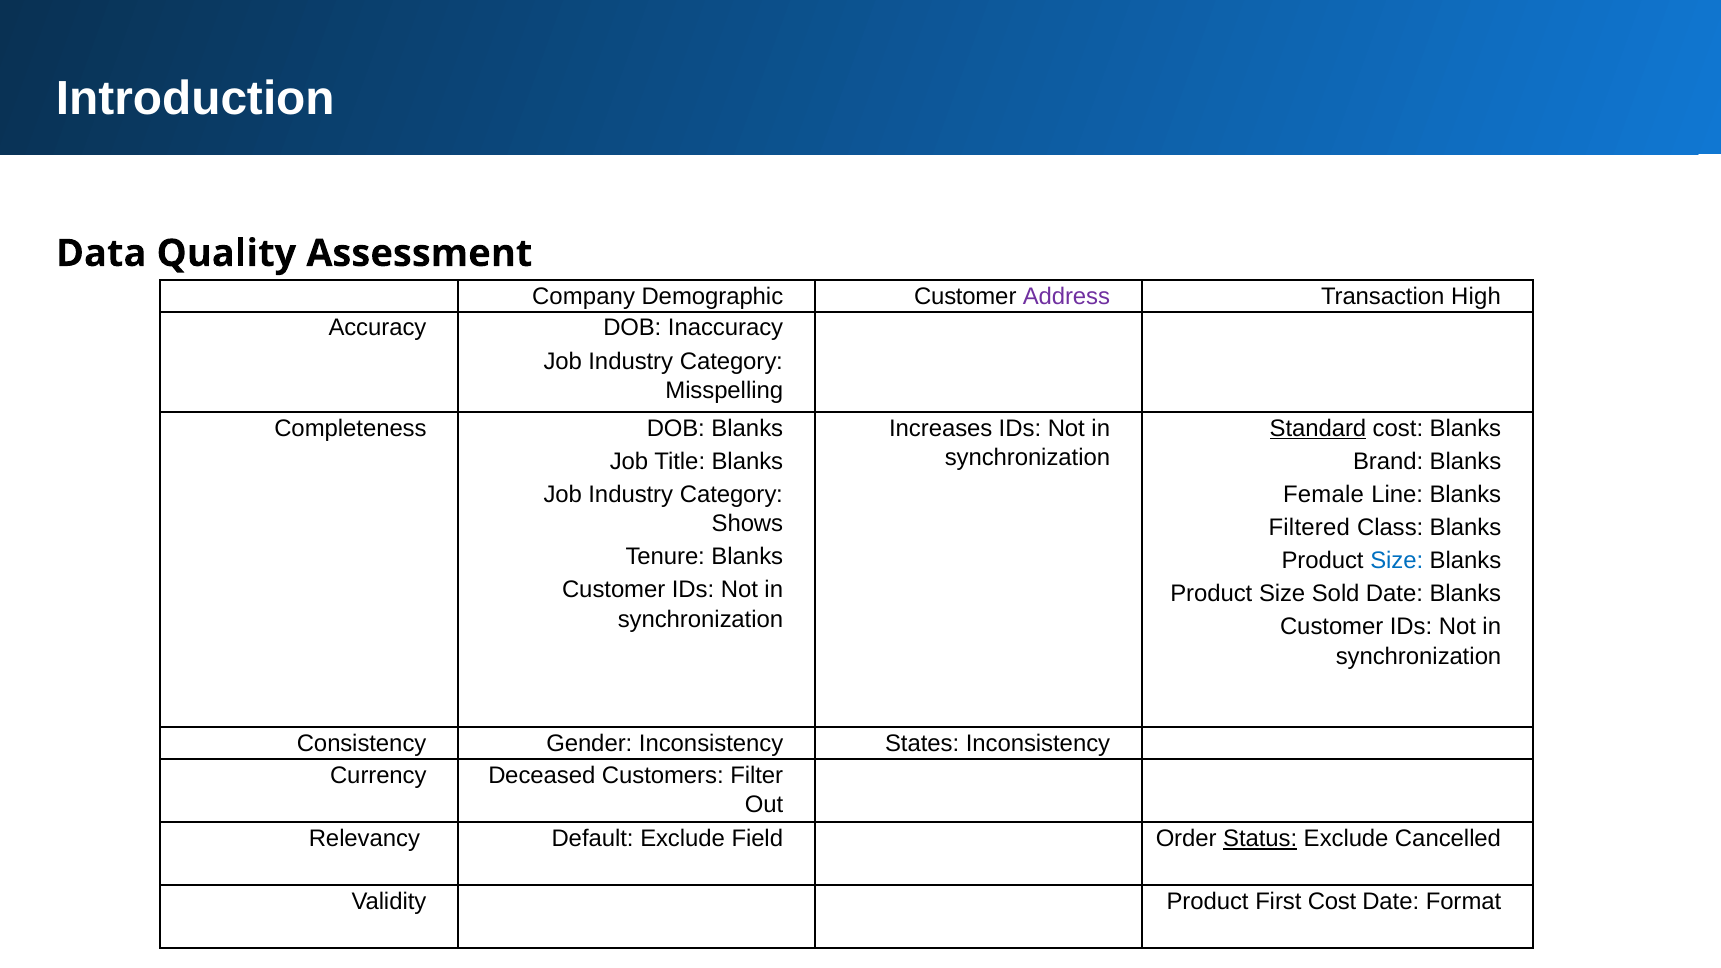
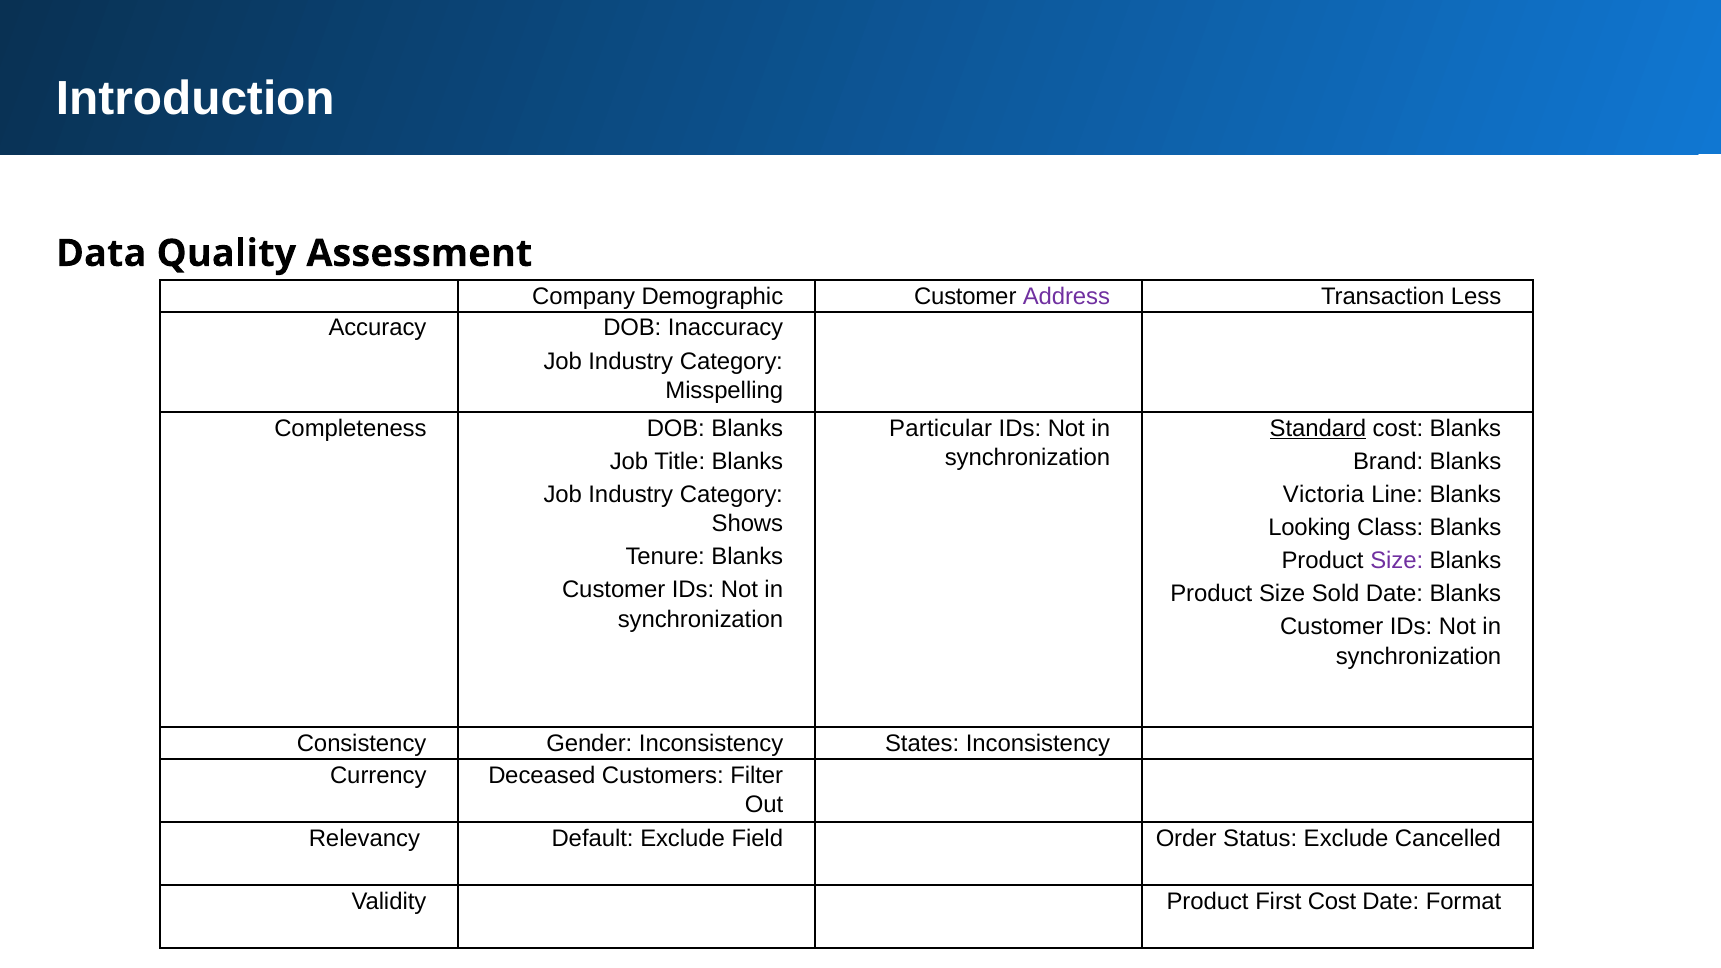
High: High -> Less
Increases: Increases -> Particular
Female: Female -> Victoria
Filtered: Filtered -> Looking
Size at (1397, 561) colour: blue -> purple
Status underline: present -> none
